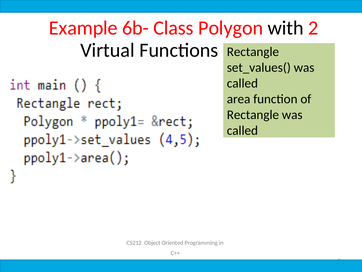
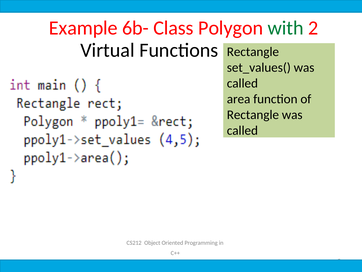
with colour: black -> green
